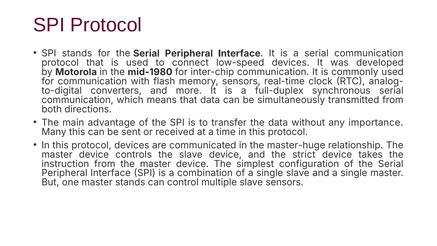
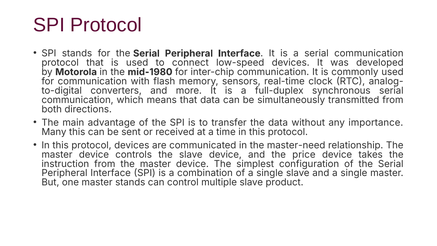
master-huge: master-huge -> master-need
strict: strict -> price
slave sensors: sensors -> product
